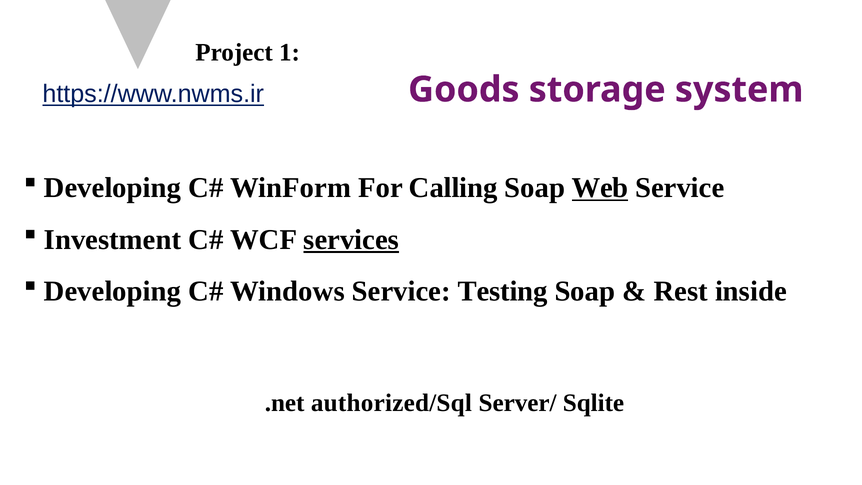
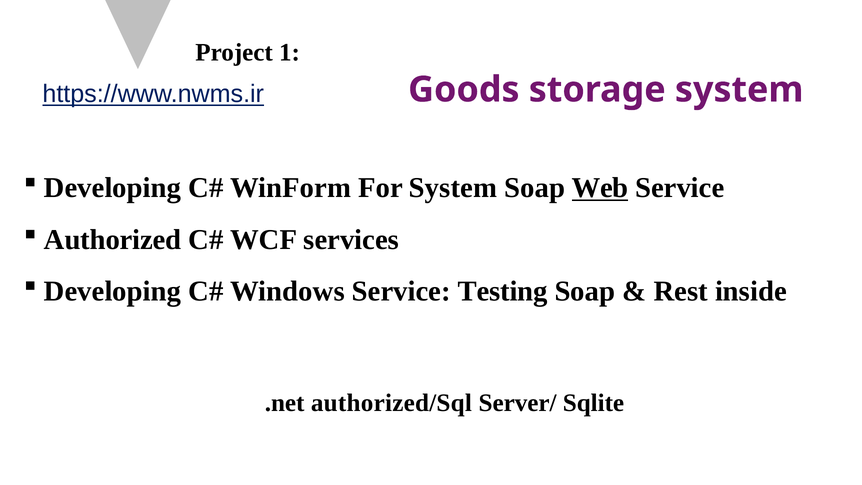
For Calling: Calling -> System
Investment: Investment -> Authorized
services underline: present -> none
